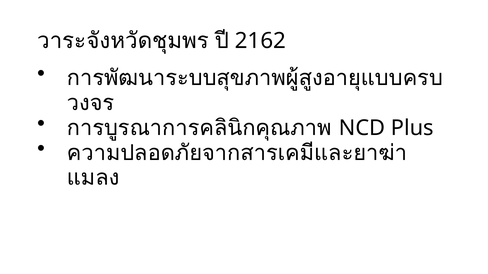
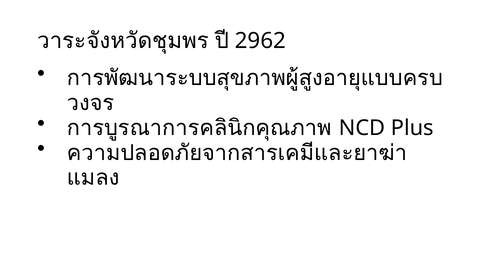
2162: 2162 -> 2962
